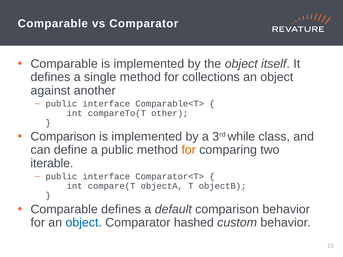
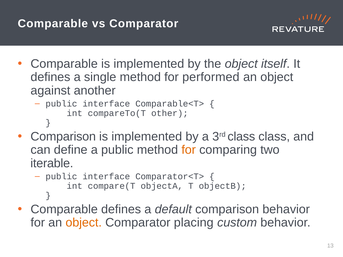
collections: collections -> performed
3rd while: while -> class
object at (84, 223) colour: blue -> orange
hashed: hashed -> placing
